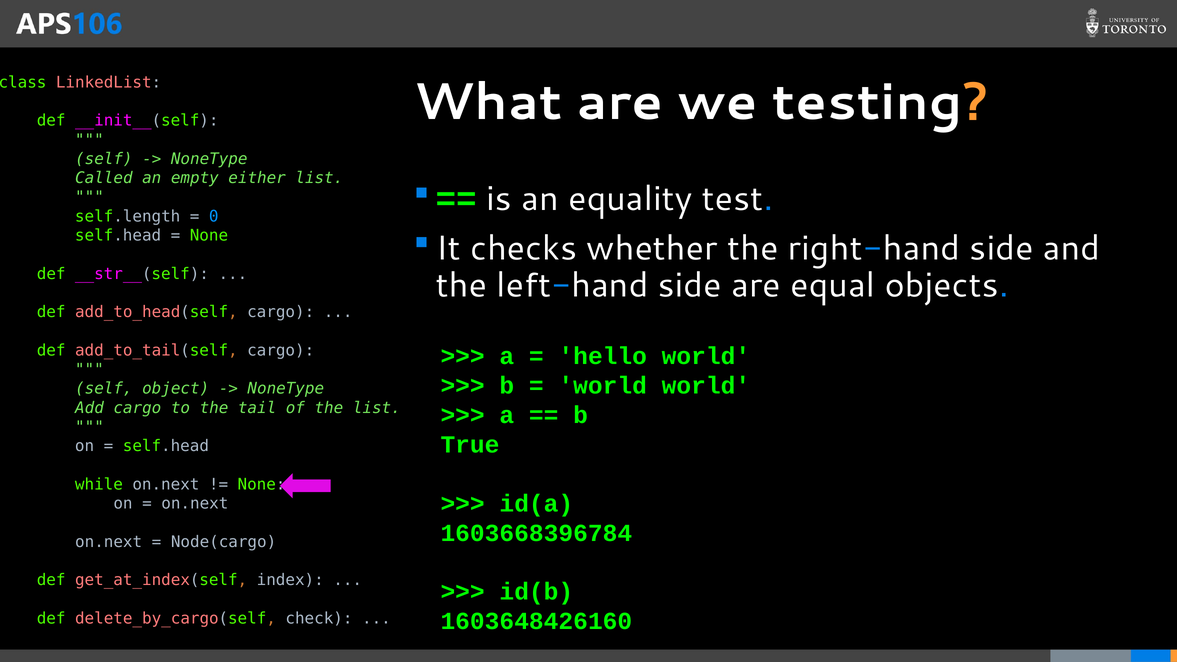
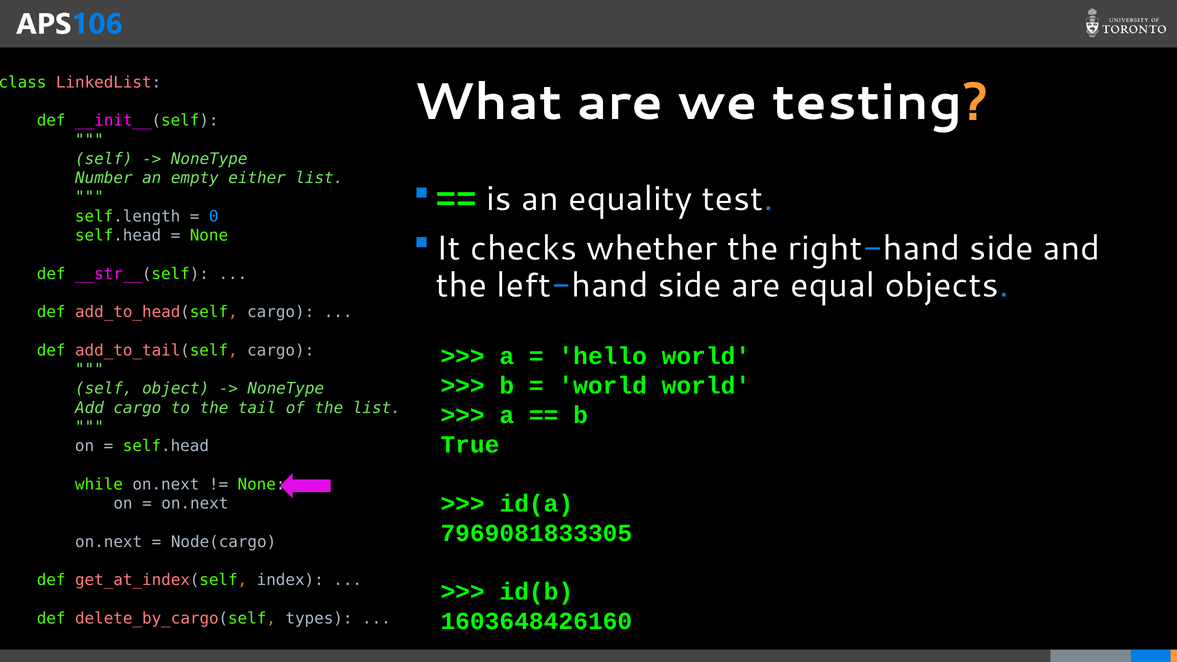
Called: Called -> Number
1603668396784: 1603668396784 -> 7969081833305
check: check -> types
